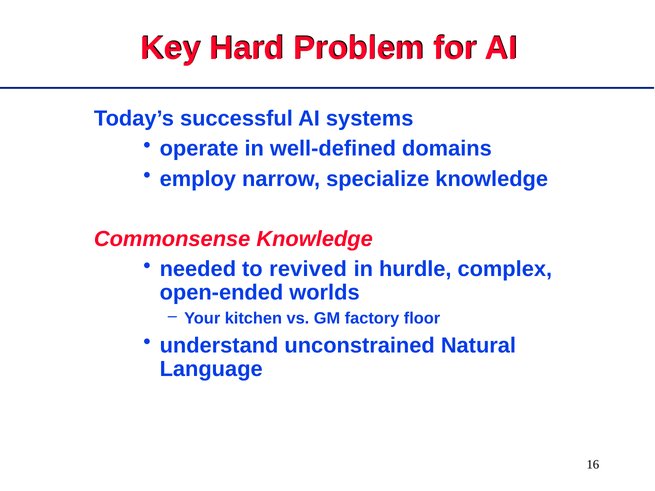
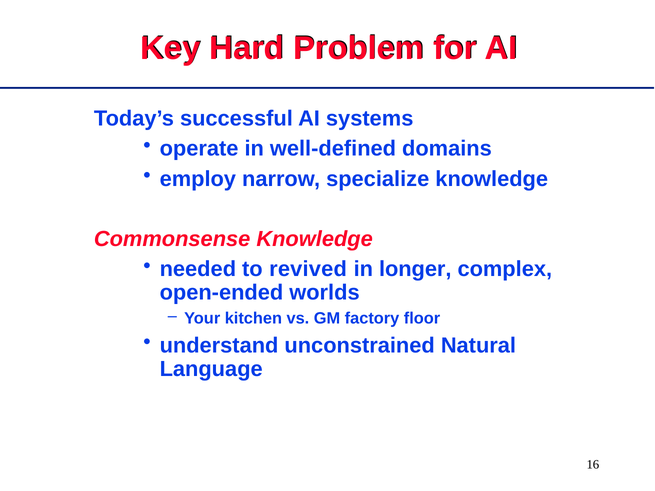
hurdle: hurdle -> longer
